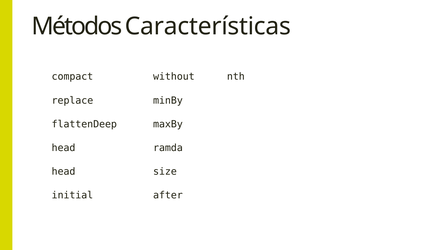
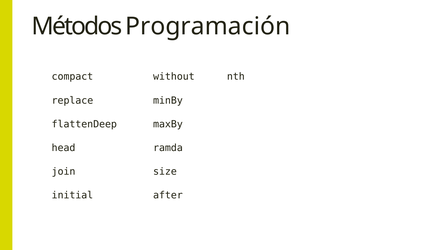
Características: Características -> Programación
head at (64, 172): head -> join
